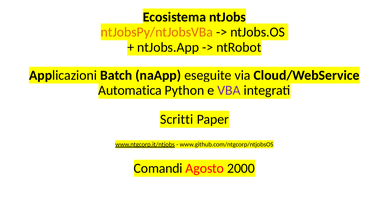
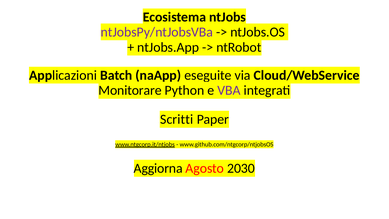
ntJobsPy/ntJobsVBa colour: orange -> purple
Automatica: Automatica -> Monitorare
Comandi: Comandi -> Aggiorna
2000: 2000 -> 2030
